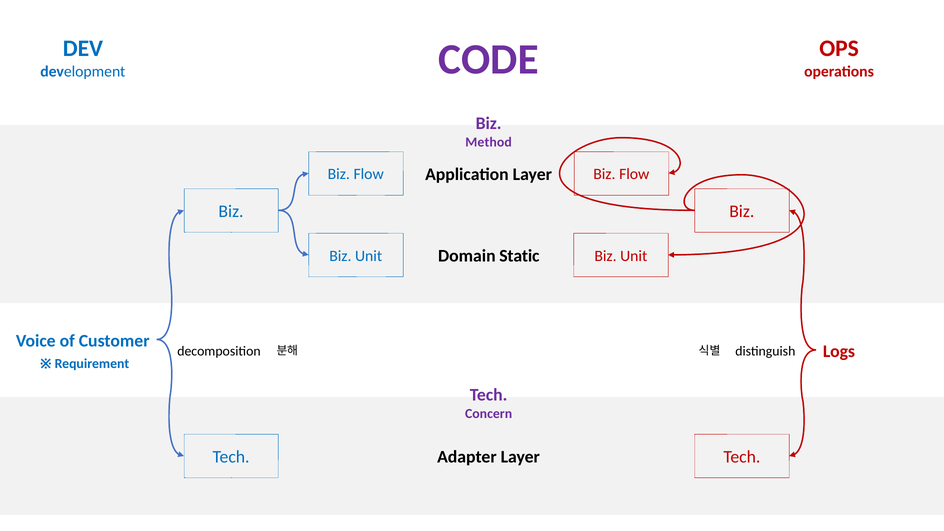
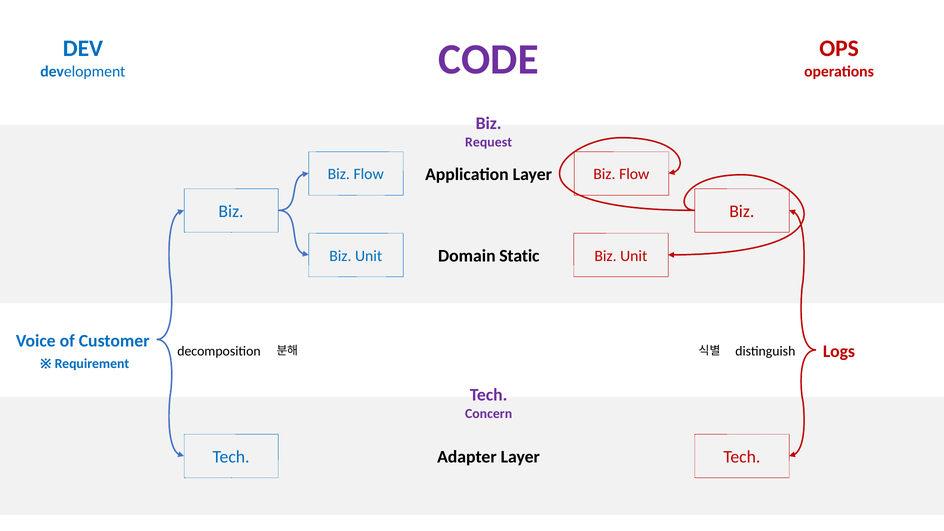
Method: Method -> Request
